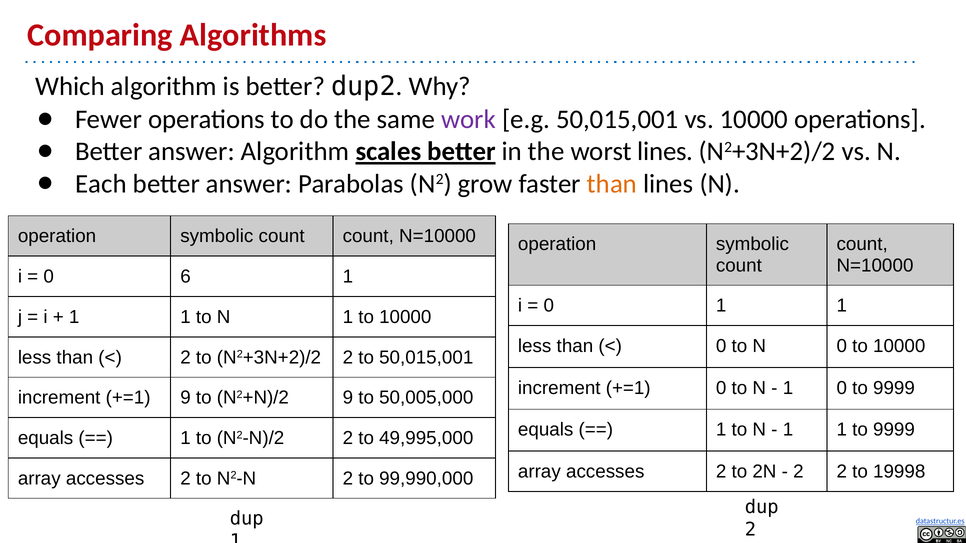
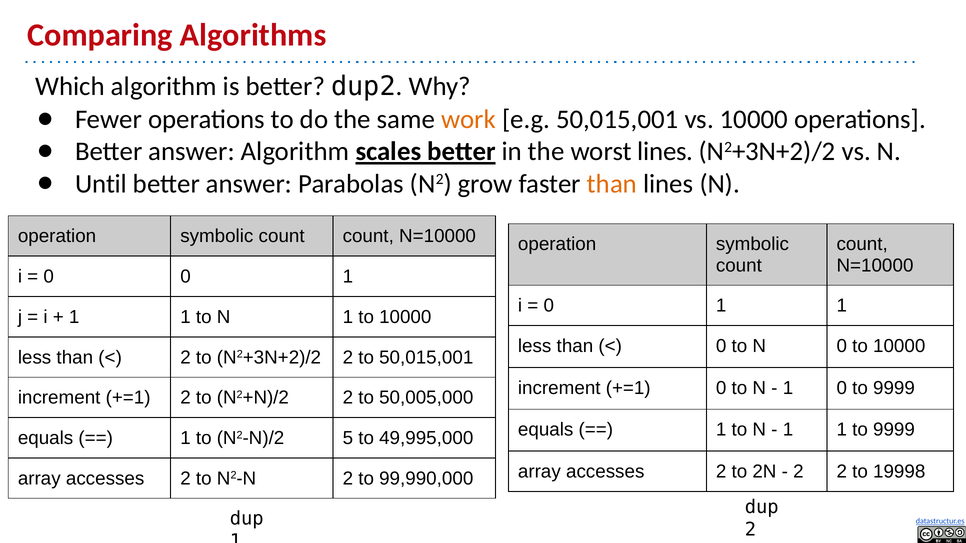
work colour: purple -> orange
Each: Each -> Until
0 6: 6 -> 0
+=1 9: 9 -> 2
N2+N)/2 9: 9 -> 2
N2-N)/2 2: 2 -> 5
